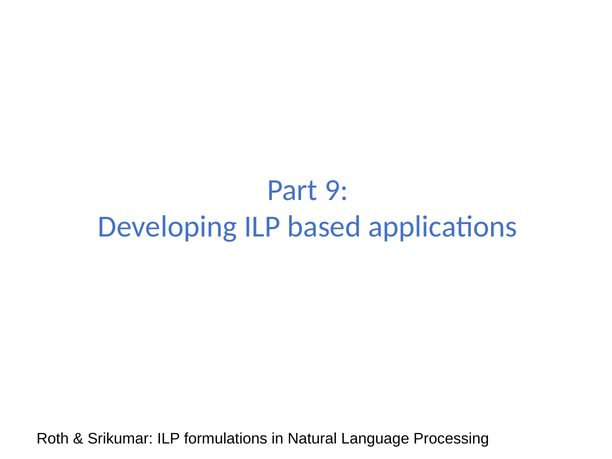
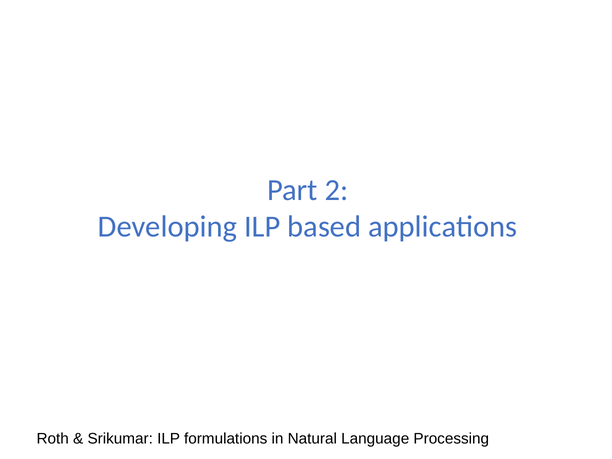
9: 9 -> 2
